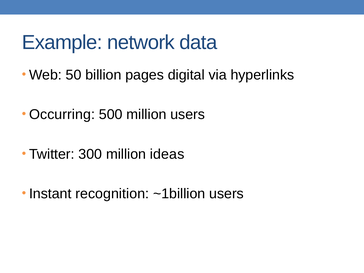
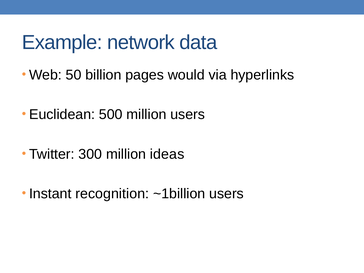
digital: digital -> would
Occurring: Occurring -> Euclidean
